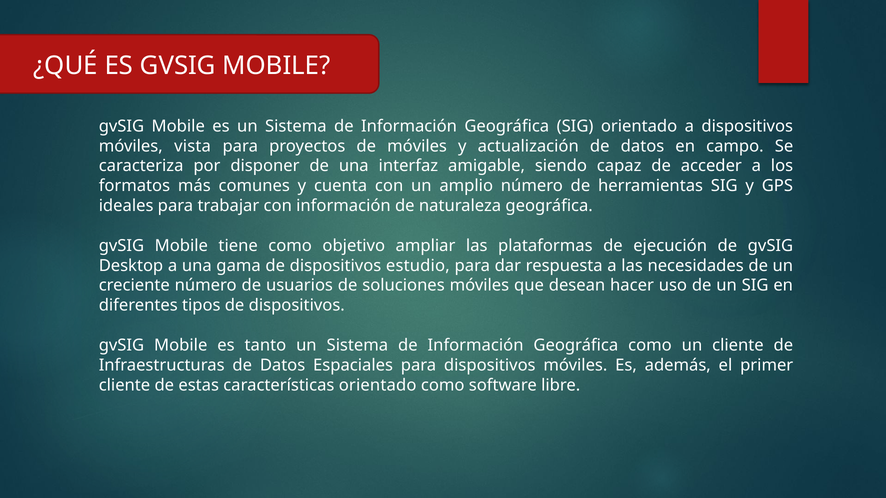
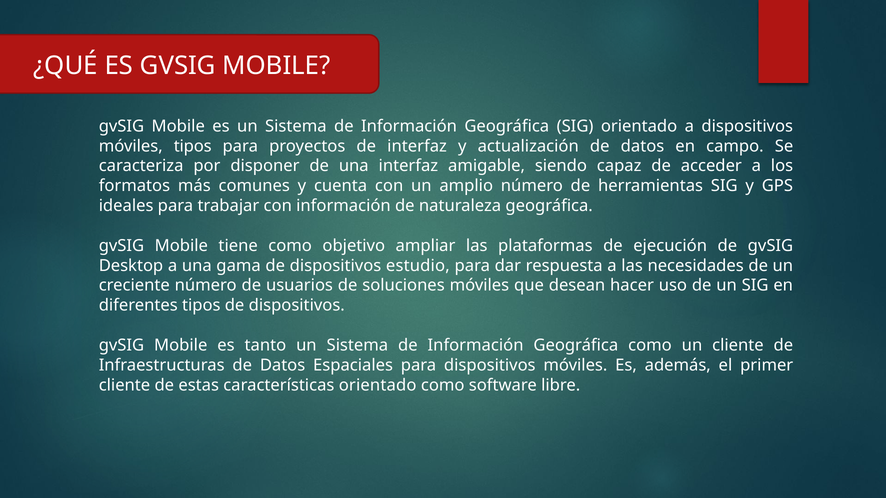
móviles vista: vista -> tipos
de móviles: móviles -> interfaz
